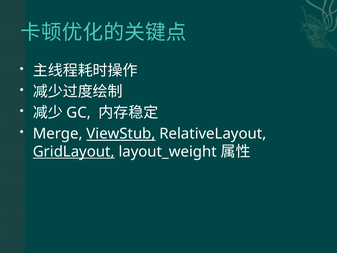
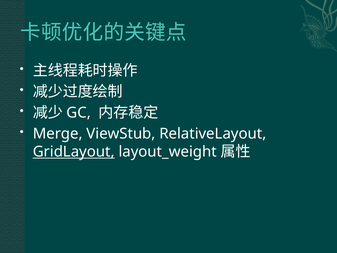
ViewStub underline: present -> none
